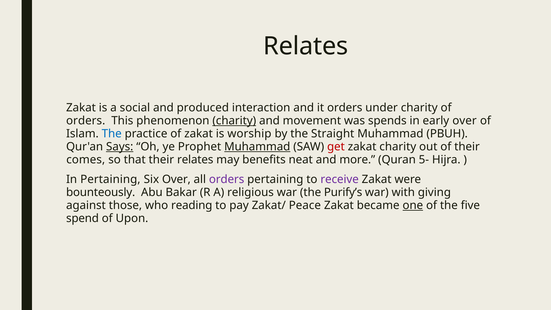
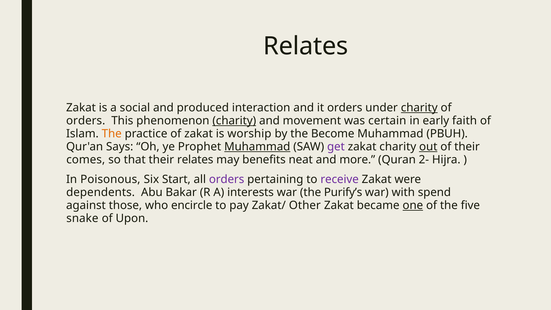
charity at (419, 108) underline: none -> present
spends: spends -> certain
early over: over -> faith
The at (112, 134) colour: blue -> orange
Straight: Straight -> Become
Says underline: present -> none
get colour: red -> purple
out underline: none -> present
5-: 5- -> 2-
In Pertaining: Pertaining -> Poisonous
Six Over: Over -> Start
bounteously: bounteously -> dependents
religious: religious -> interests
giving: giving -> spend
reading: reading -> encircle
Peace: Peace -> Other
spend: spend -> snake
